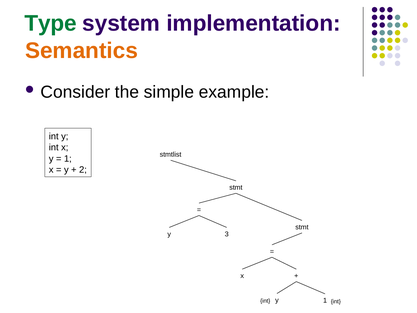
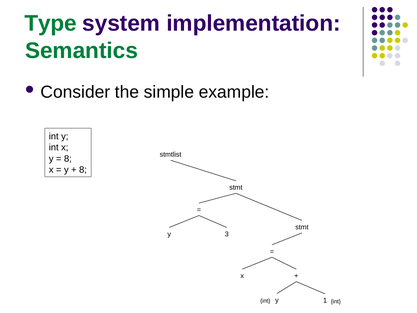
Semantics colour: orange -> green
1 at (68, 159): 1 -> 8
2 at (83, 170): 2 -> 8
